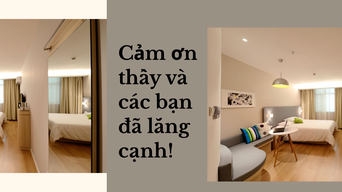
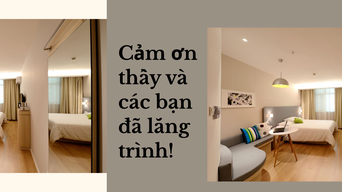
cạnh: cạnh -> trình
